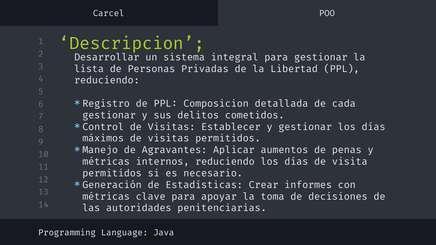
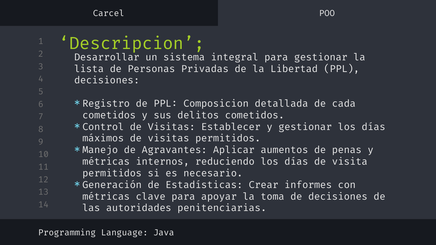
reduciendo at (107, 81): reduciendo -> decisiones
gestionar at (109, 115): gestionar -> cometidos
